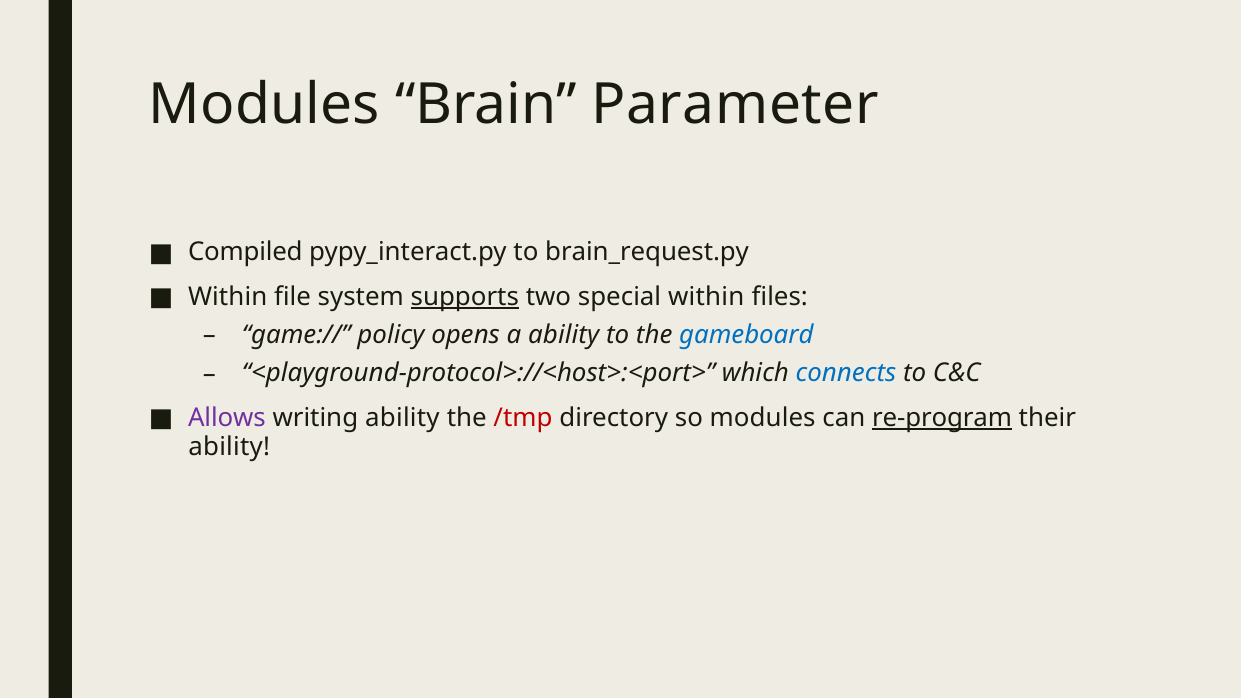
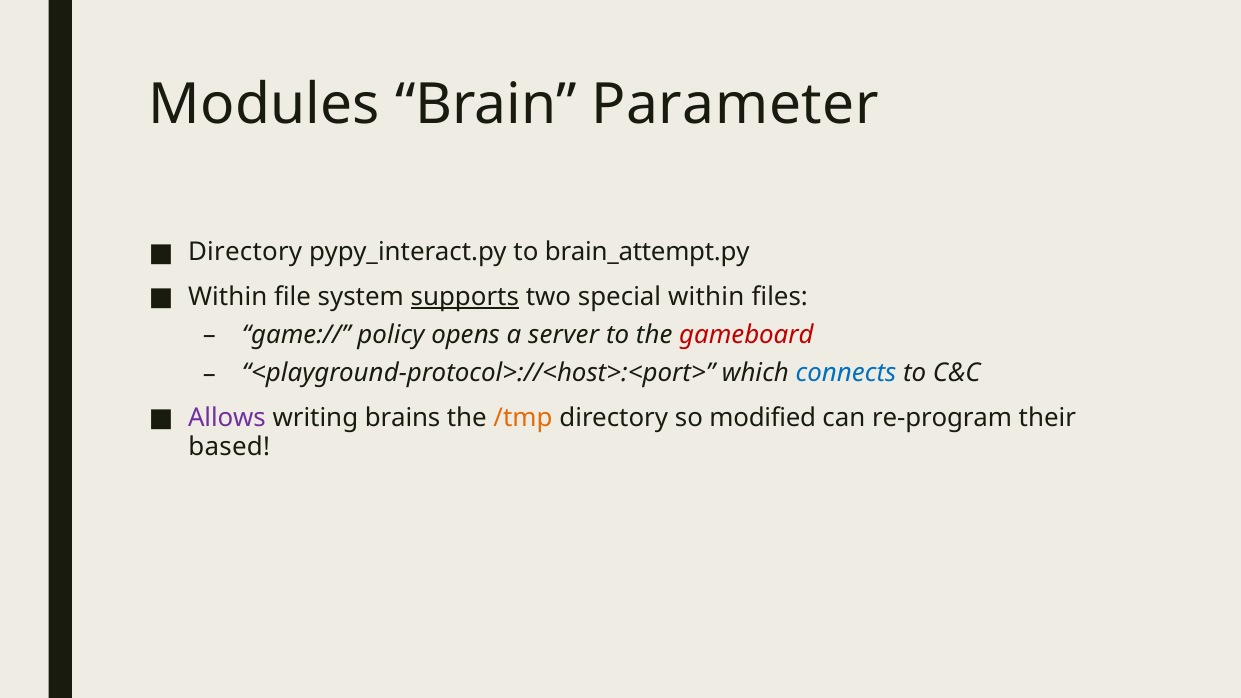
Compiled at (245, 252): Compiled -> Directory
brain_request.py: brain_request.py -> brain_attempt.py
a ability: ability -> server
gameboard colour: blue -> red
writing ability: ability -> brains
/tmp colour: red -> orange
so modules: modules -> modified
re-program underline: present -> none
ability at (229, 447): ability -> based
